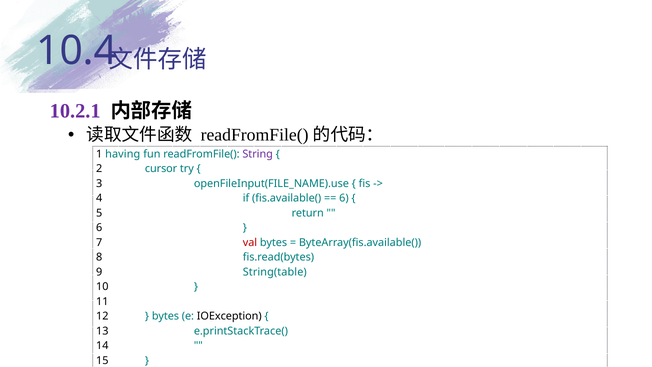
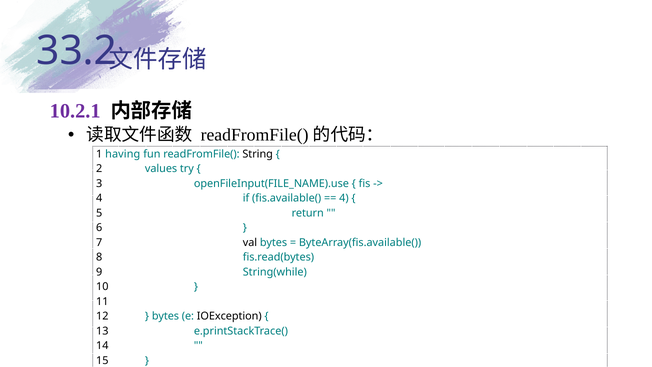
10.4: 10.4 -> 33.2
String colour: purple -> black
cursor: cursor -> values
6 at (344, 198): 6 -> 4
val colour: red -> black
String(table: String(table -> String(while
